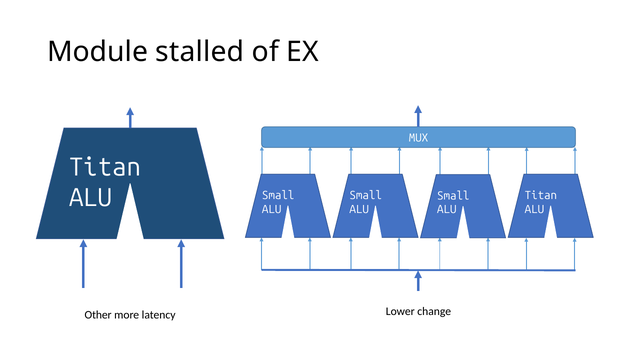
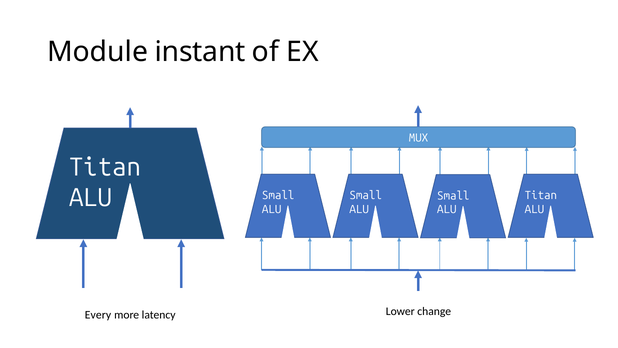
stalled: stalled -> instant
Other: Other -> Every
